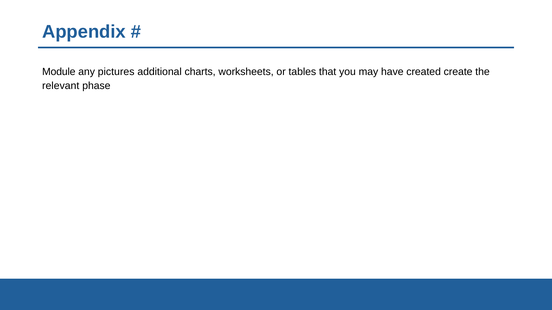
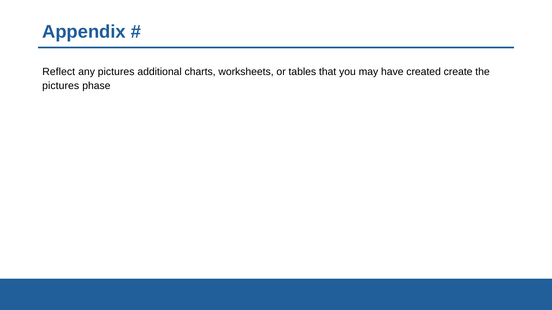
Module: Module -> Reflect
relevant at (61, 86): relevant -> pictures
